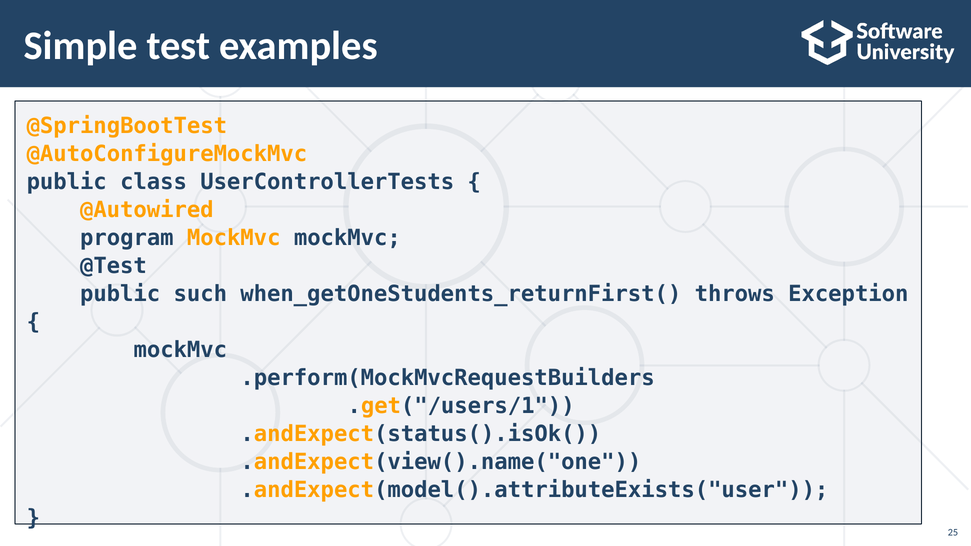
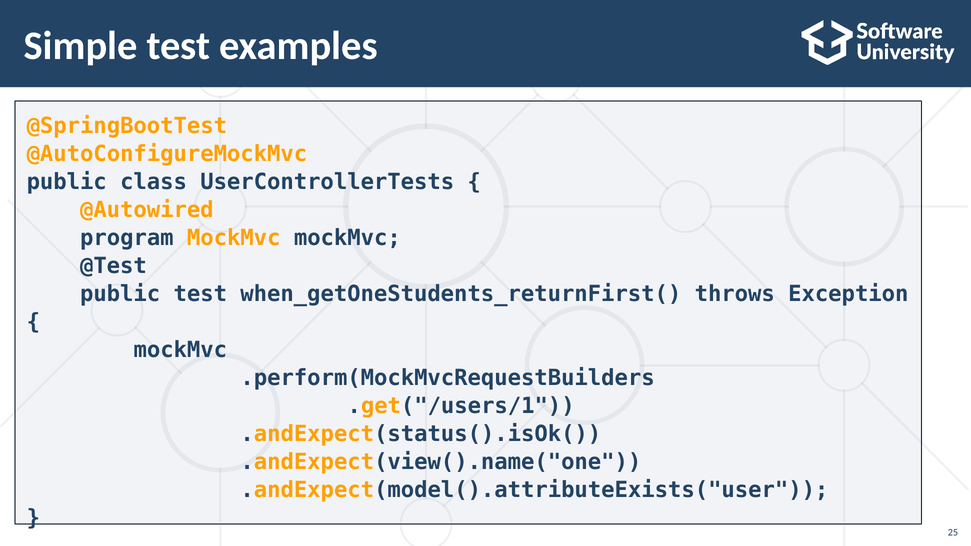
public such: such -> test
